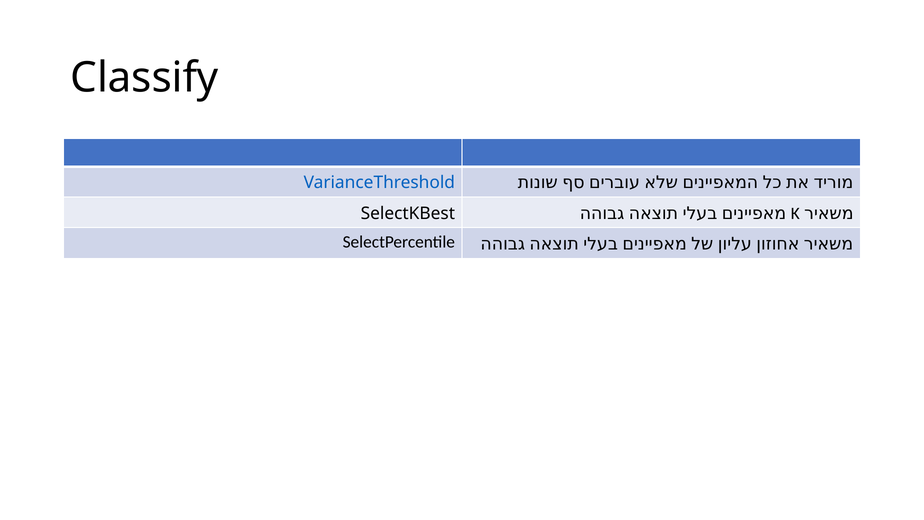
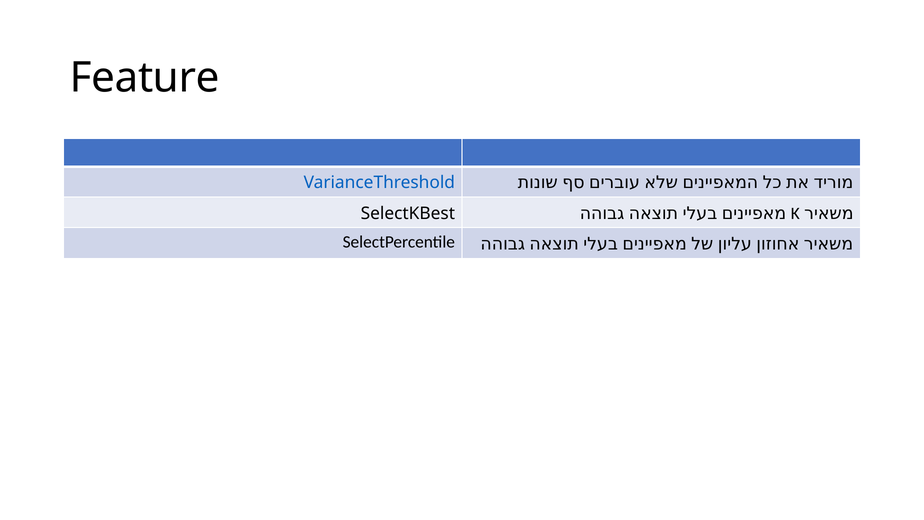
Classify: Classify -> Feature
